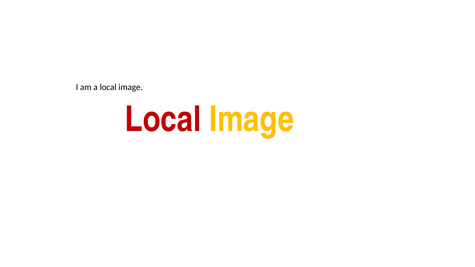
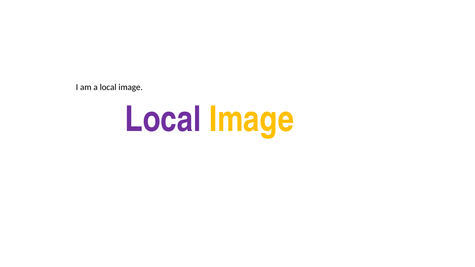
Local at (163, 120) colour: red -> purple
